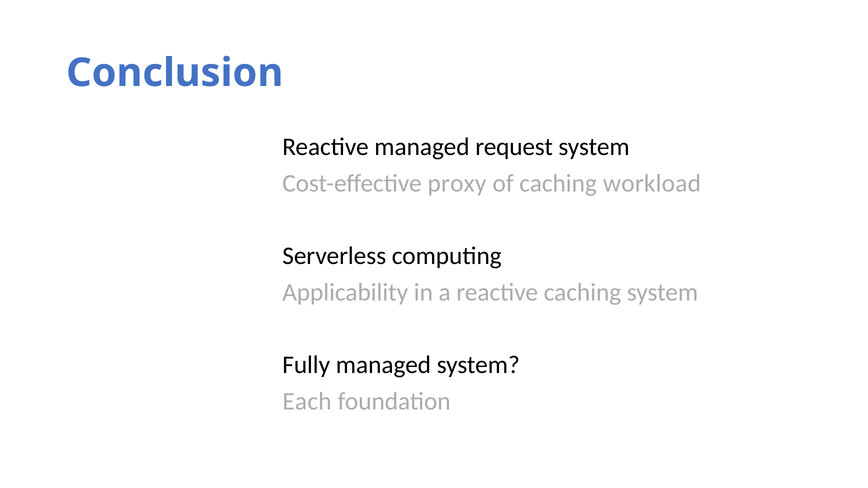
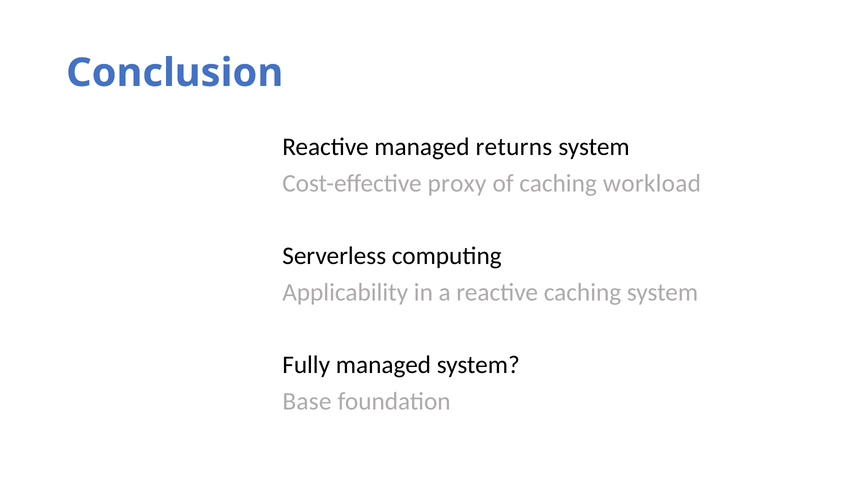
request: request -> returns
Each: Each -> Base
